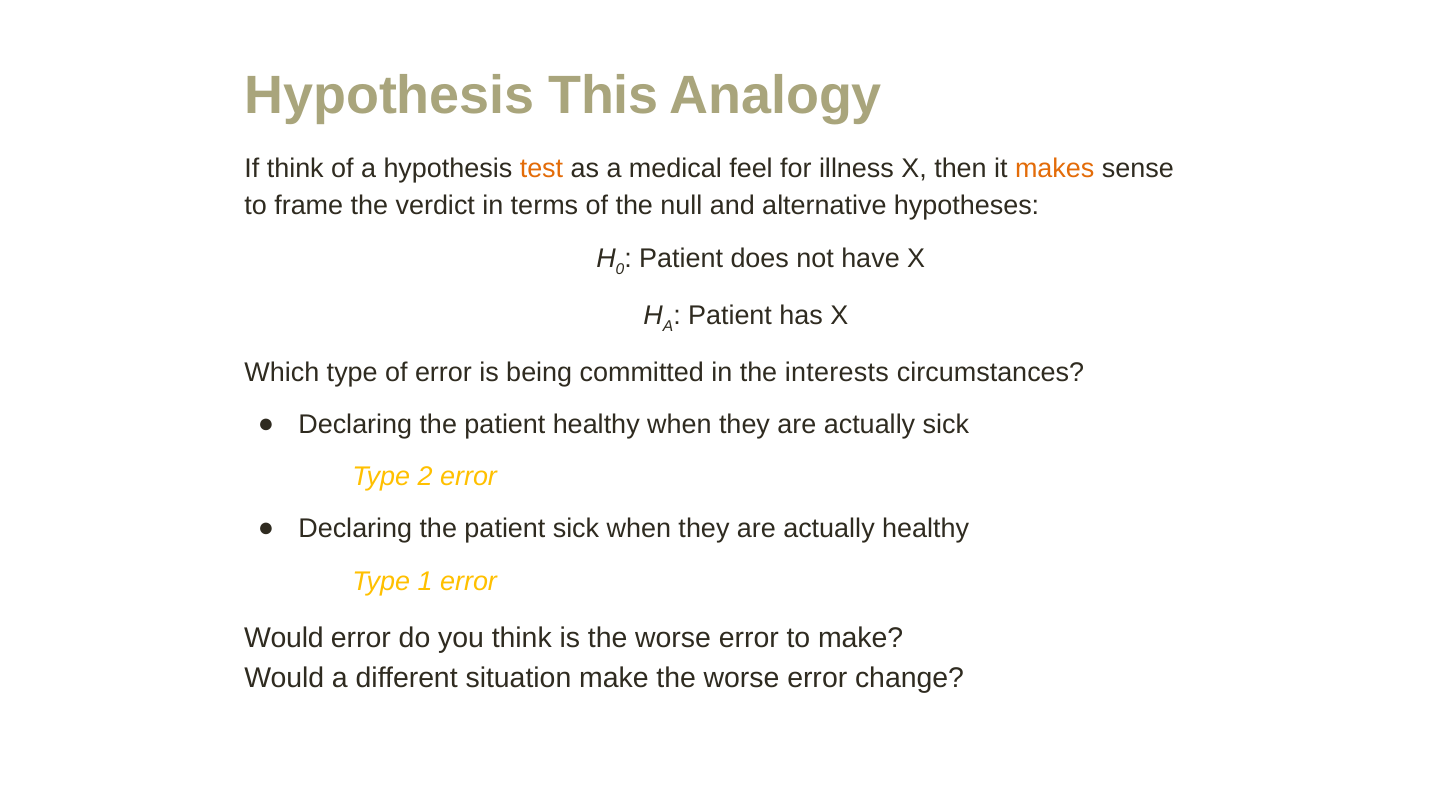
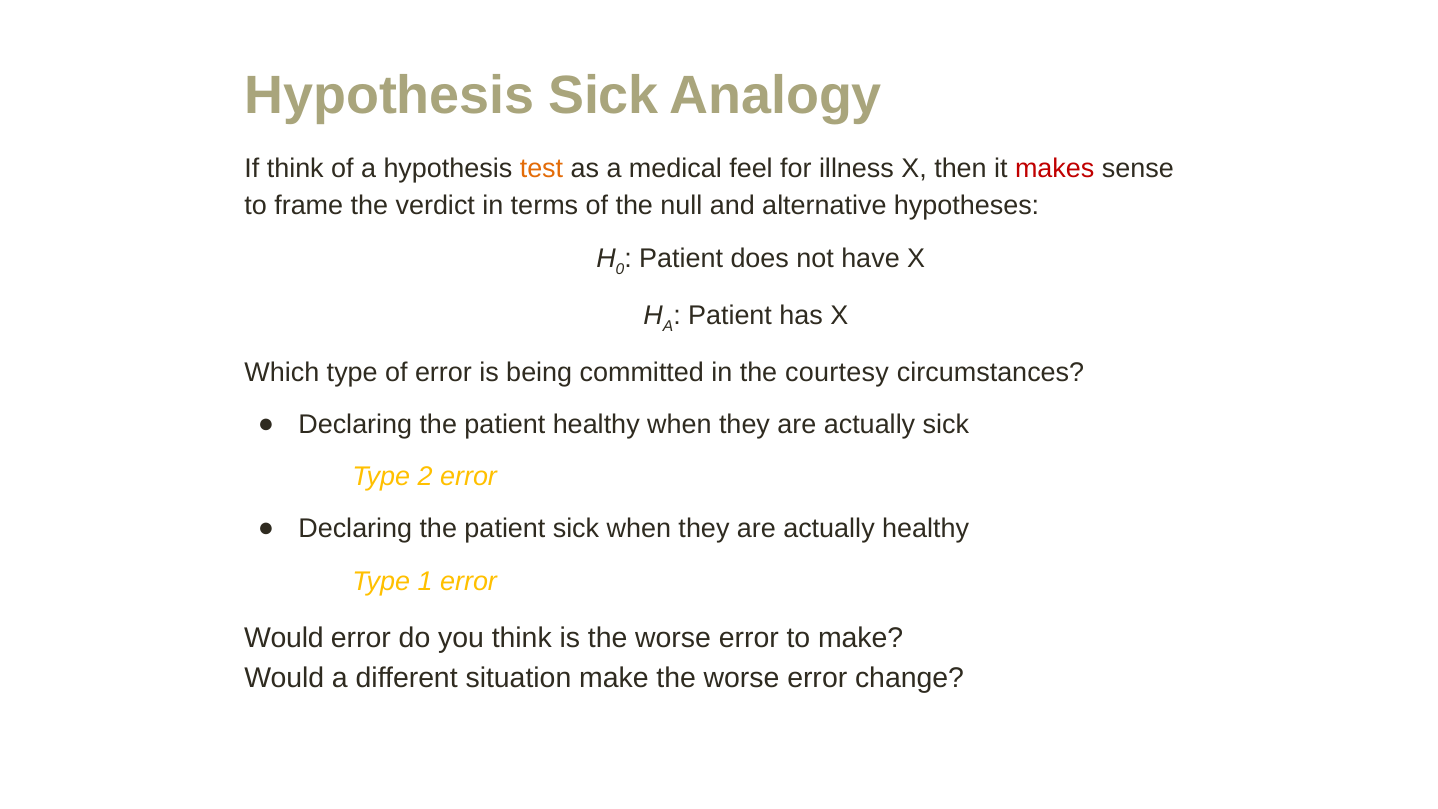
Hypothesis This: This -> Sick
makes colour: orange -> red
interests: interests -> courtesy
